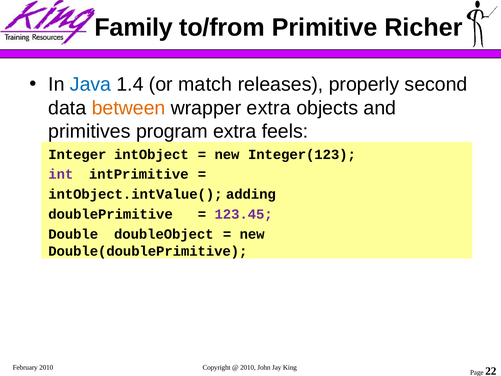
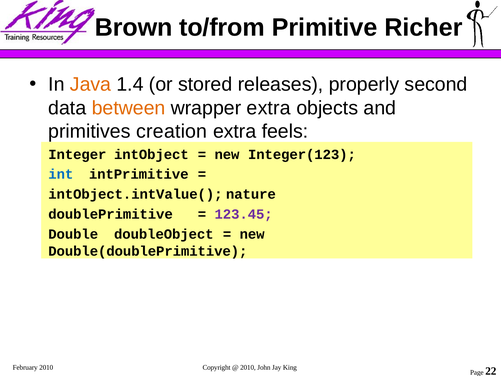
Family: Family -> Brown
Java colour: blue -> orange
match: match -> stored
program: program -> creation
int colour: purple -> blue
adding: adding -> nature
